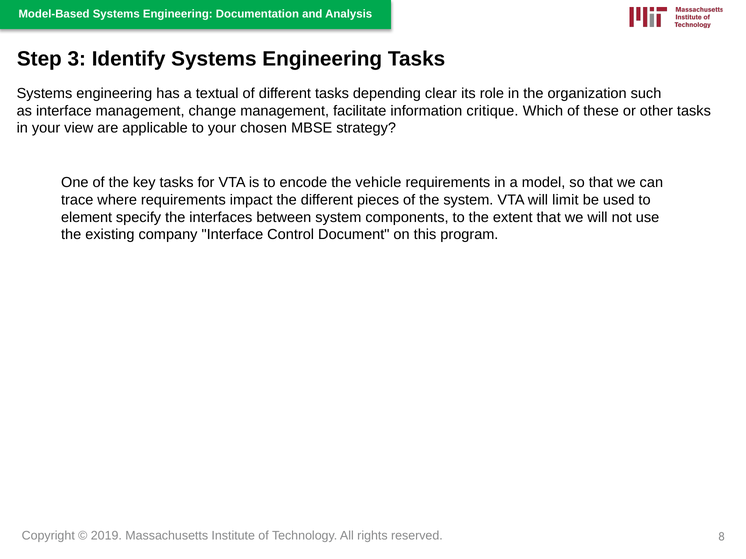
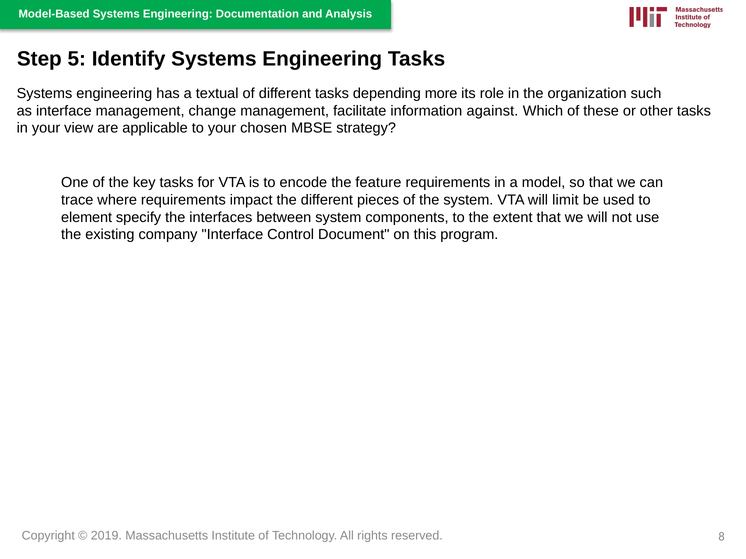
3: 3 -> 5
clear: clear -> more
critique: critique -> against
vehicle: vehicle -> feature
